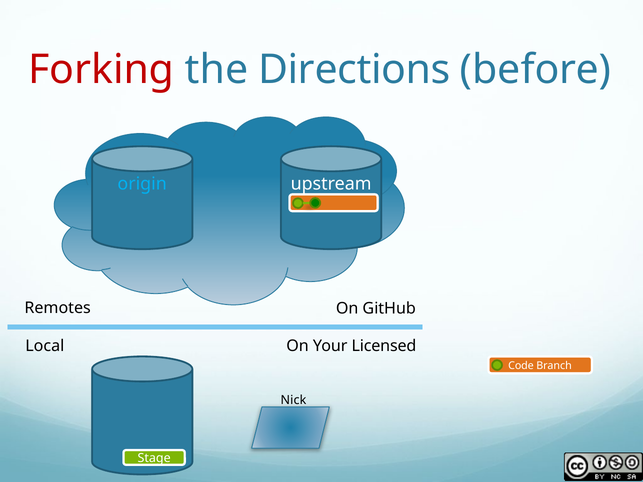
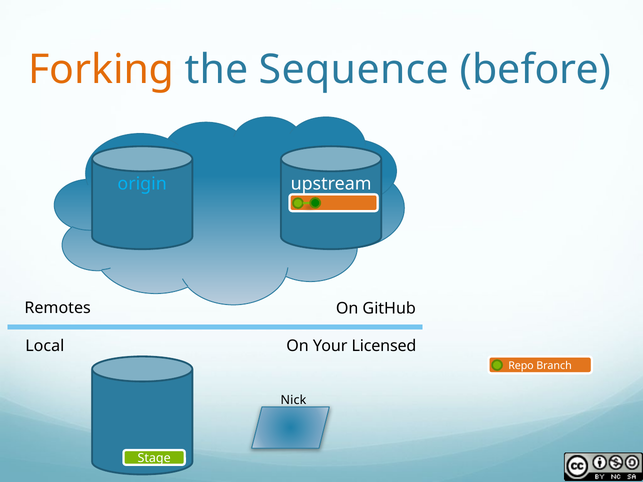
Forking colour: red -> orange
Directions: Directions -> Sequence
Code: Code -> Repo
